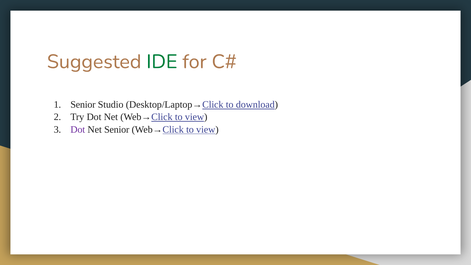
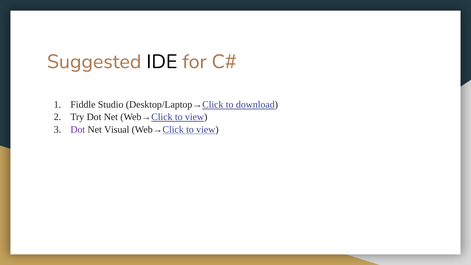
IDE colour: green -> black
Senior at (83, 105): Senior -> Fiddle
Net Senior: Senior -> Visual
